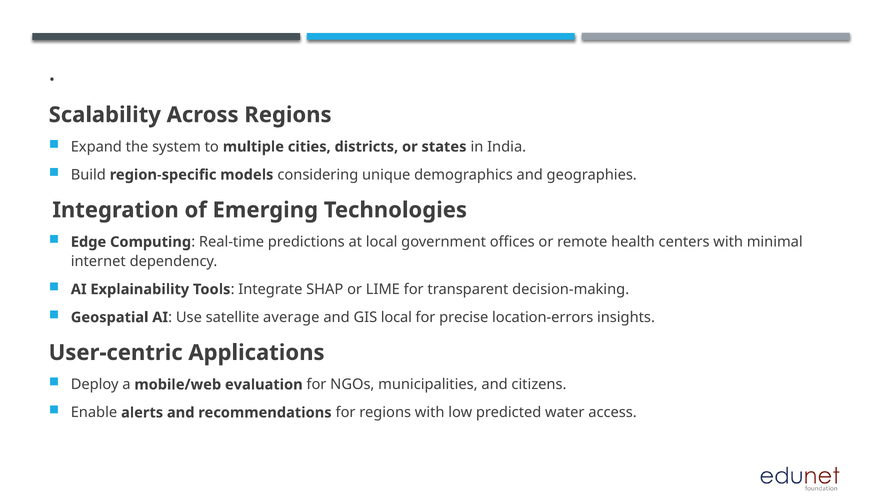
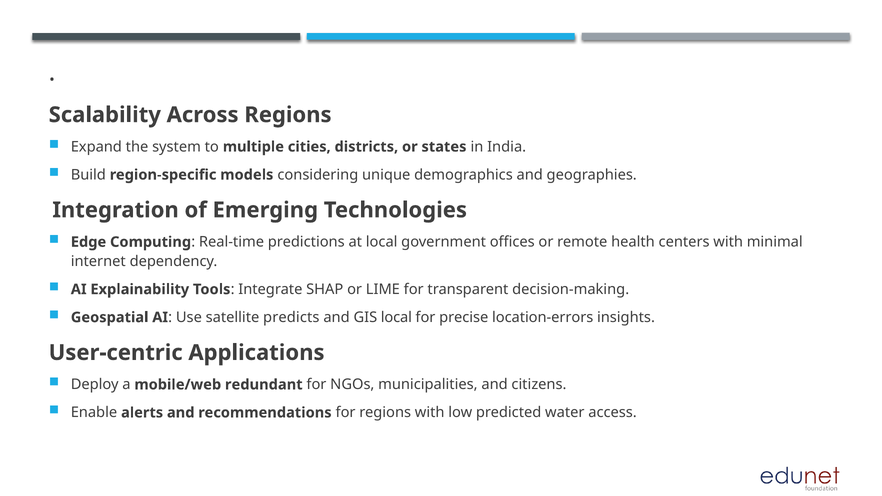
average: average -> predicts
evaluation: evaluation -> redundant
